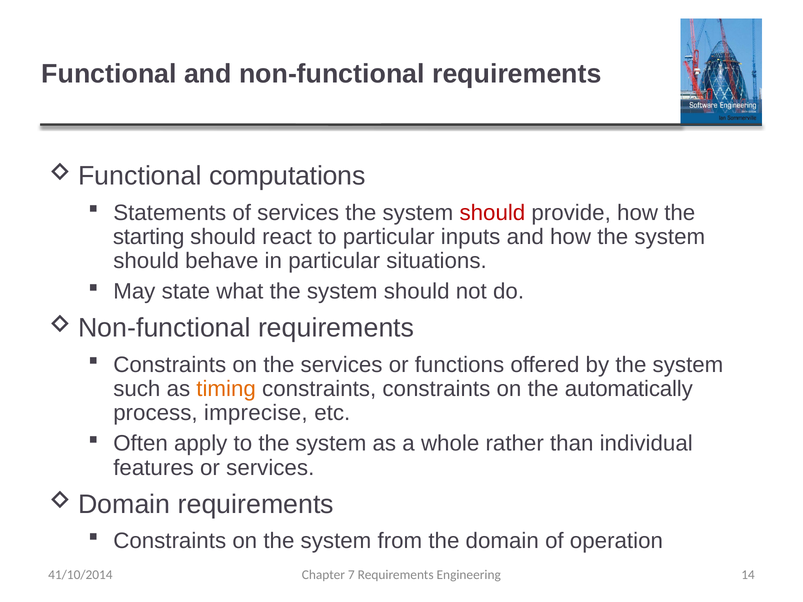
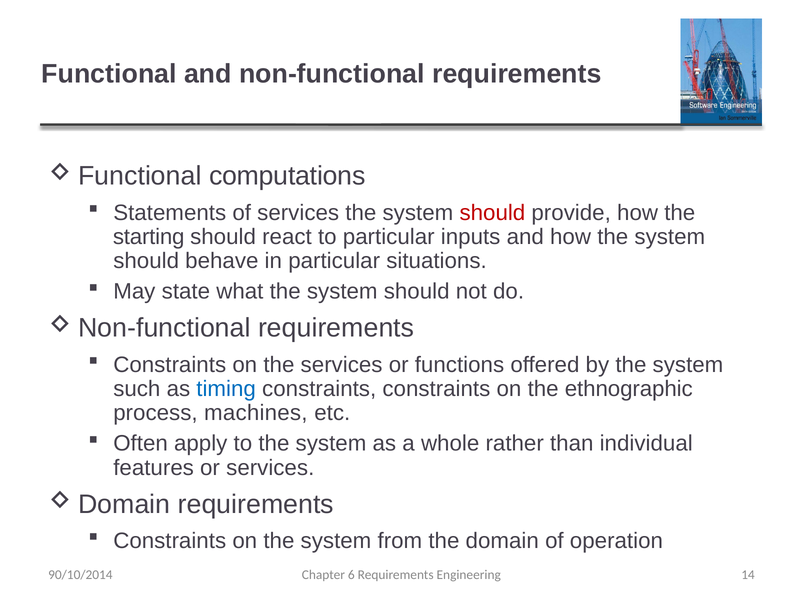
timing colour: orange -> blue
automatically: automatically -> ethnographic
imprecise: imprecise -> machines
41/10/2014: 41/10/2014 -> 90/10/2014
7: 7 -> 6
